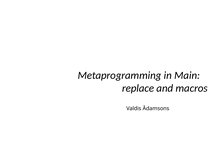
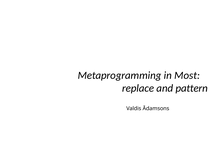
Main: Main -> Most
macros: macros -> pattern
